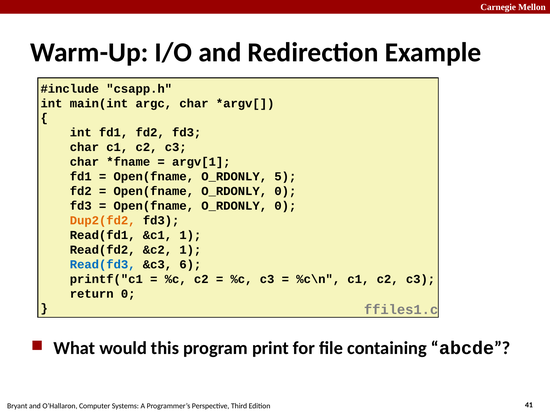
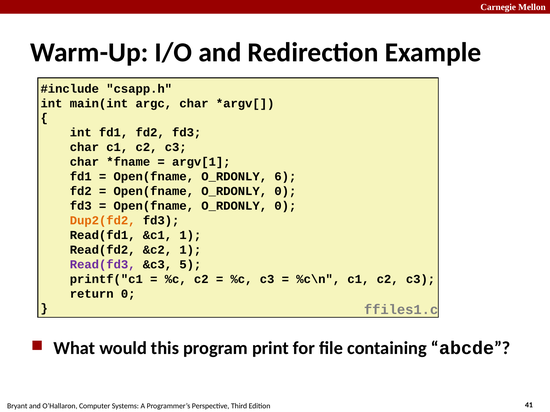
5: 5 -> 6
Read(fd3 colour: blue -> purple
6: 6 -> 5
